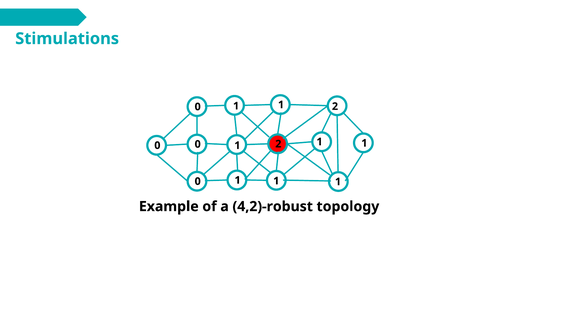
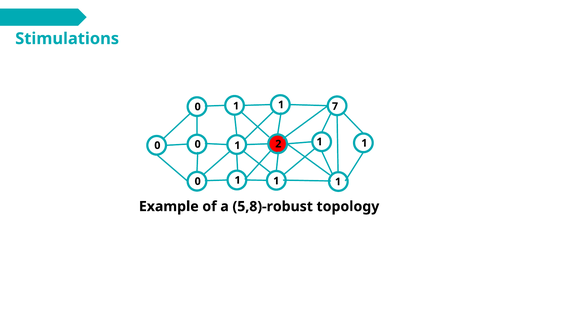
2 at (335, 106): 2 -> 7
4,2)-robust: 4,2)-robust -> 5,8)-robust
